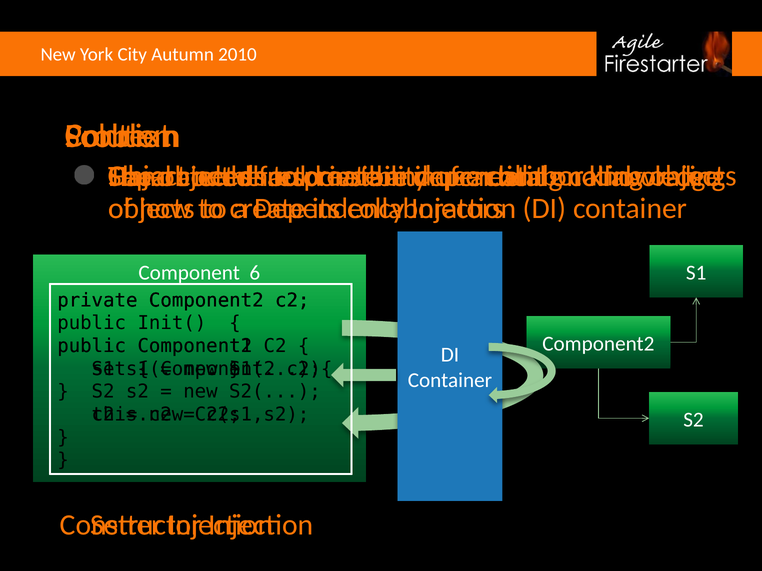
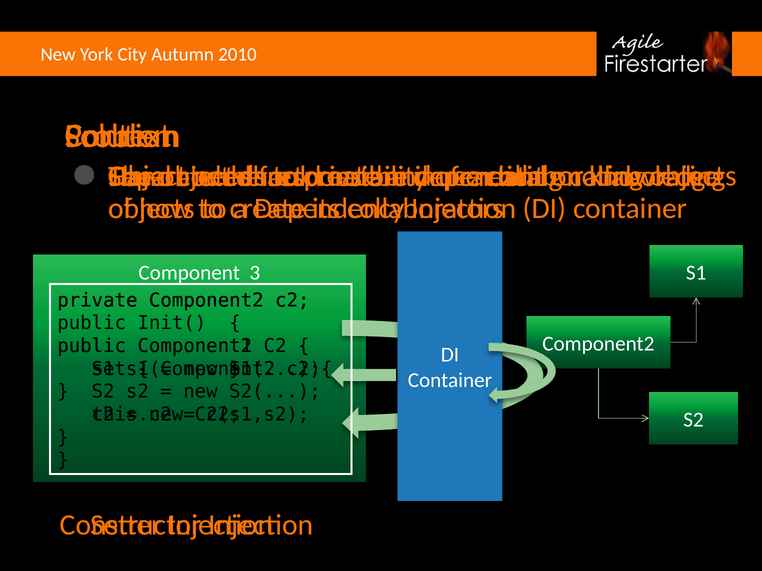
6: 6 -> 3
